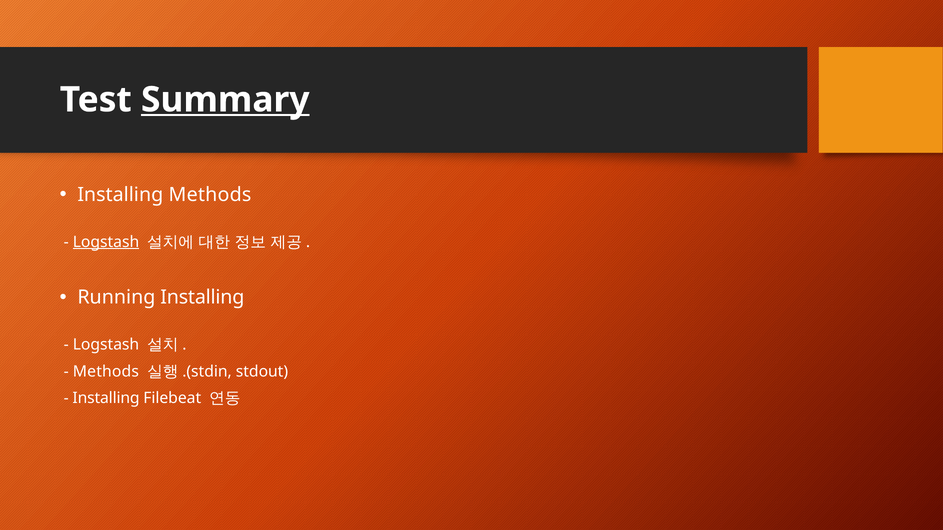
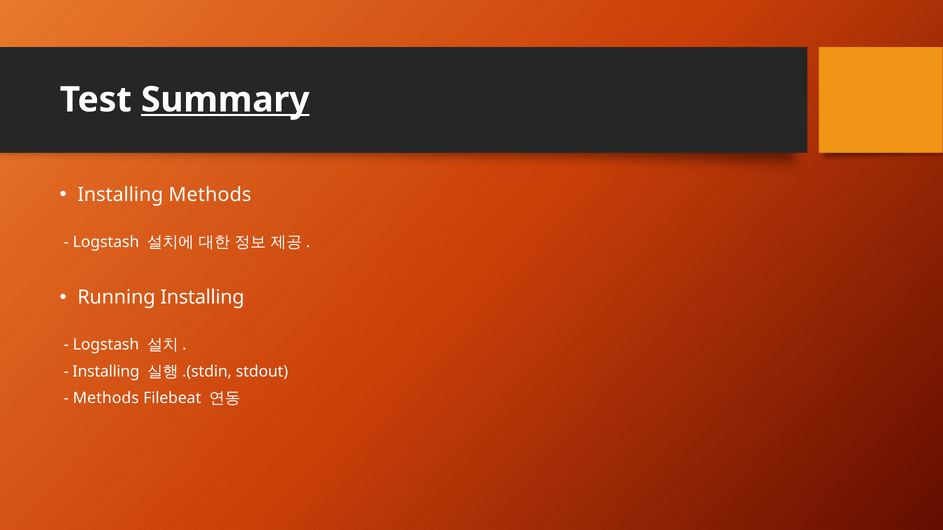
Logstash at (106, 242) underline: present -> none
Methods at (106, 372): Methods -> Installing
Installing at (106, 399): Installing -> Methods
